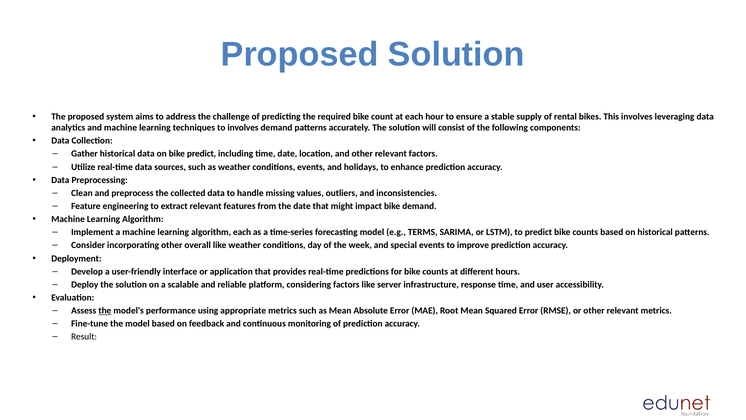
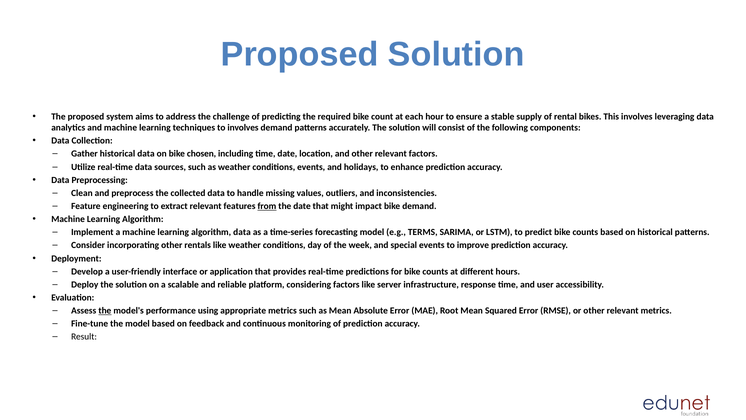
bike predict: predict -> chosen
from underline: none -> present
algorithm each: each -> data
overall: overall -> rentals
